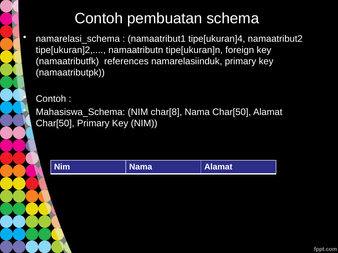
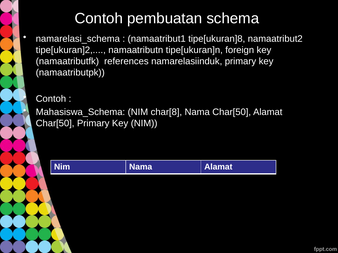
tipe[ukuran]4: tipe[ukuran]4 -> tipe[ukuran]8
